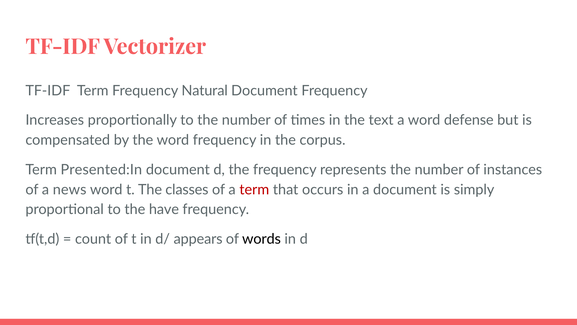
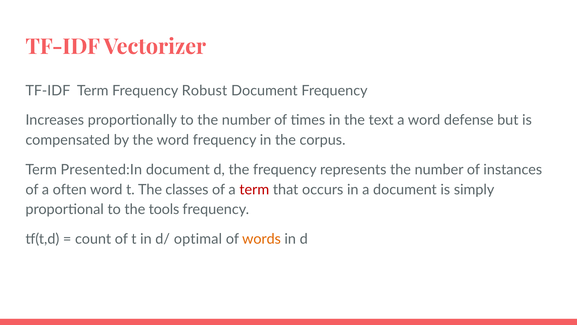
Natural: Natural -> Robust
news: news -> often
have: have -> tools
appears: appears -> optimal
words colour: black -> orange
